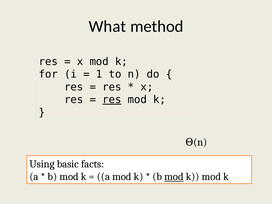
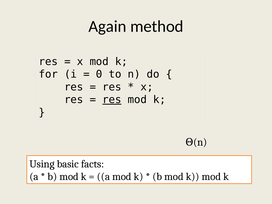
What: What -> Again
1: 1 -> 0
mod at (174, 177) underline: present -> none
